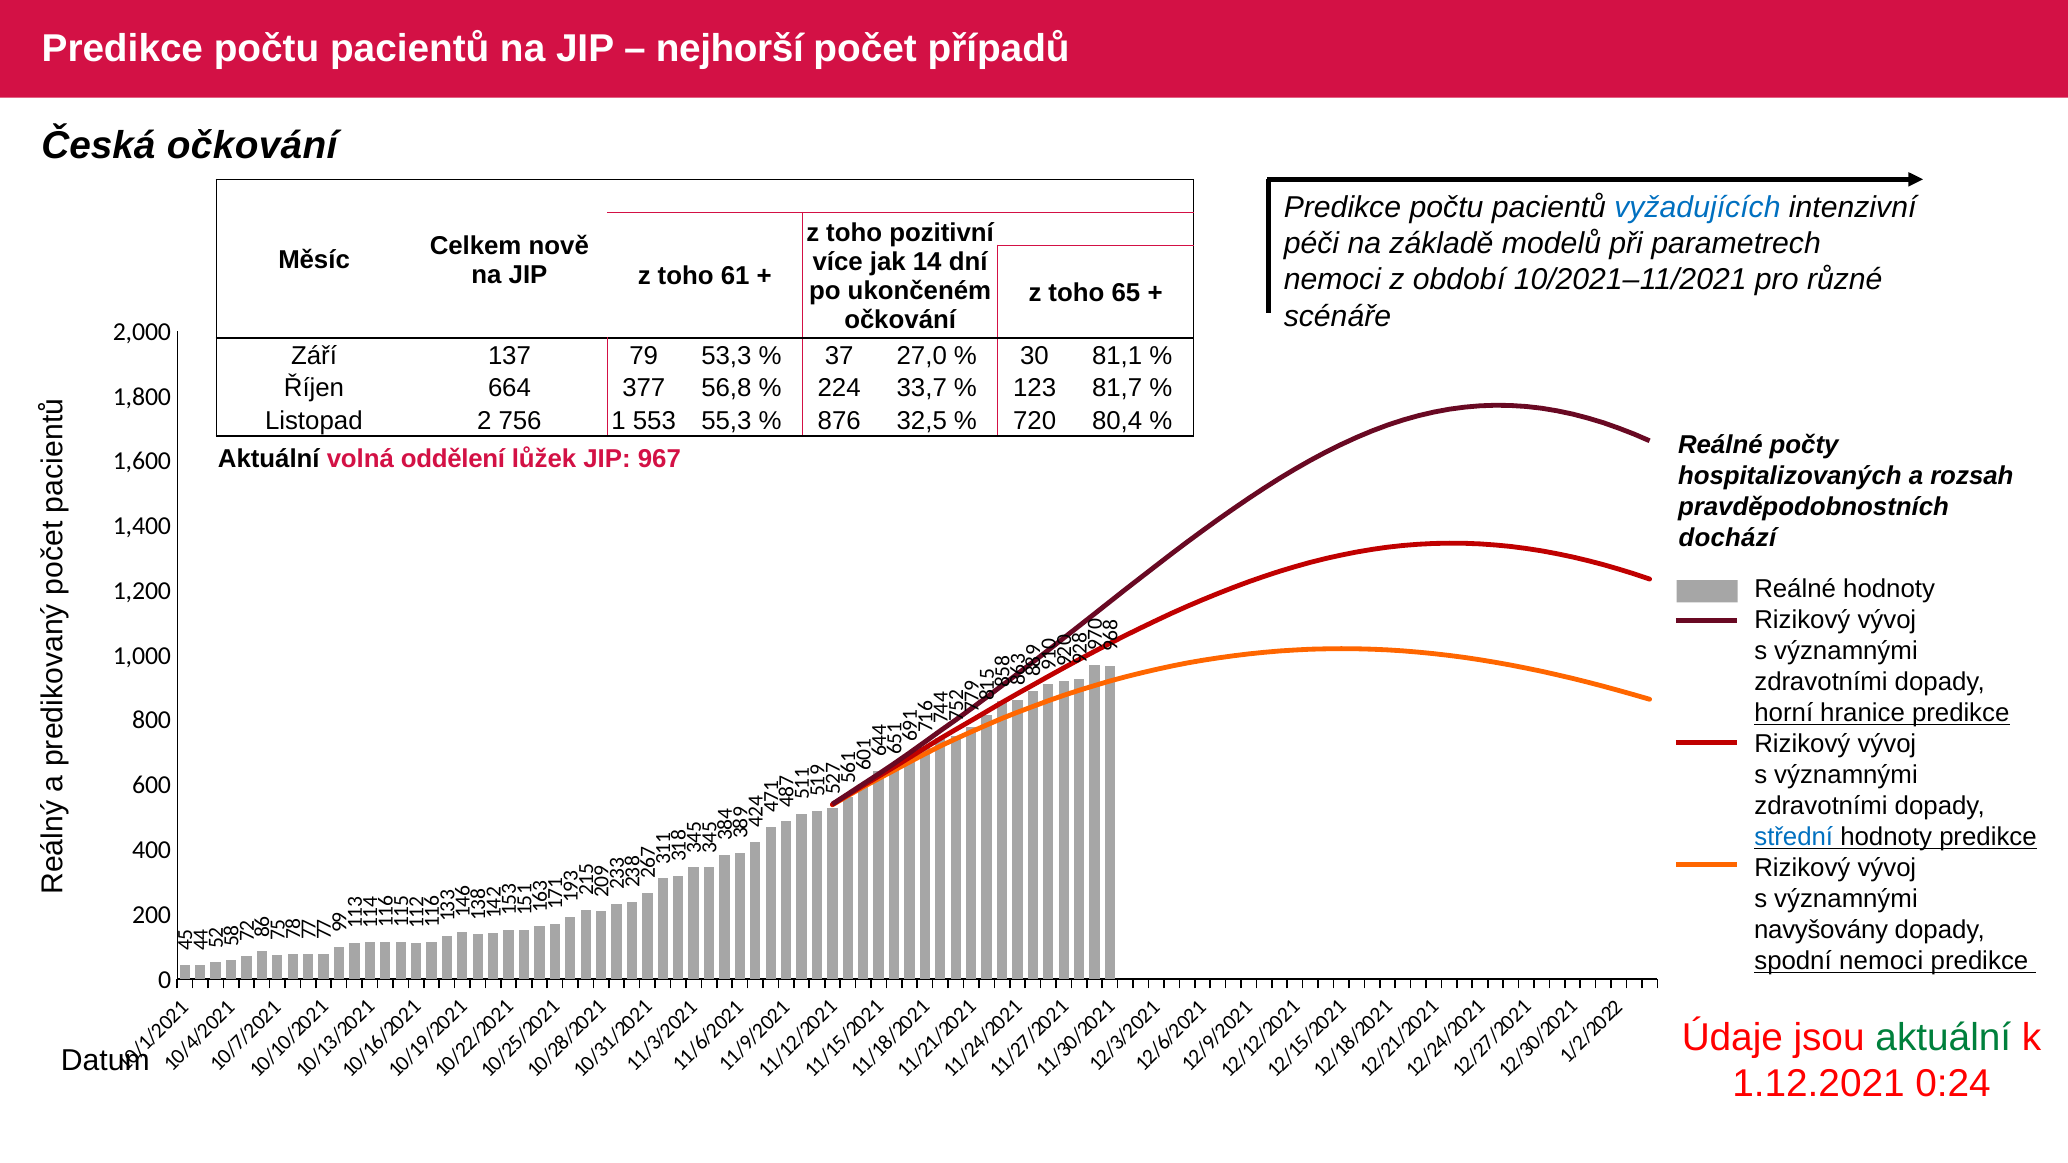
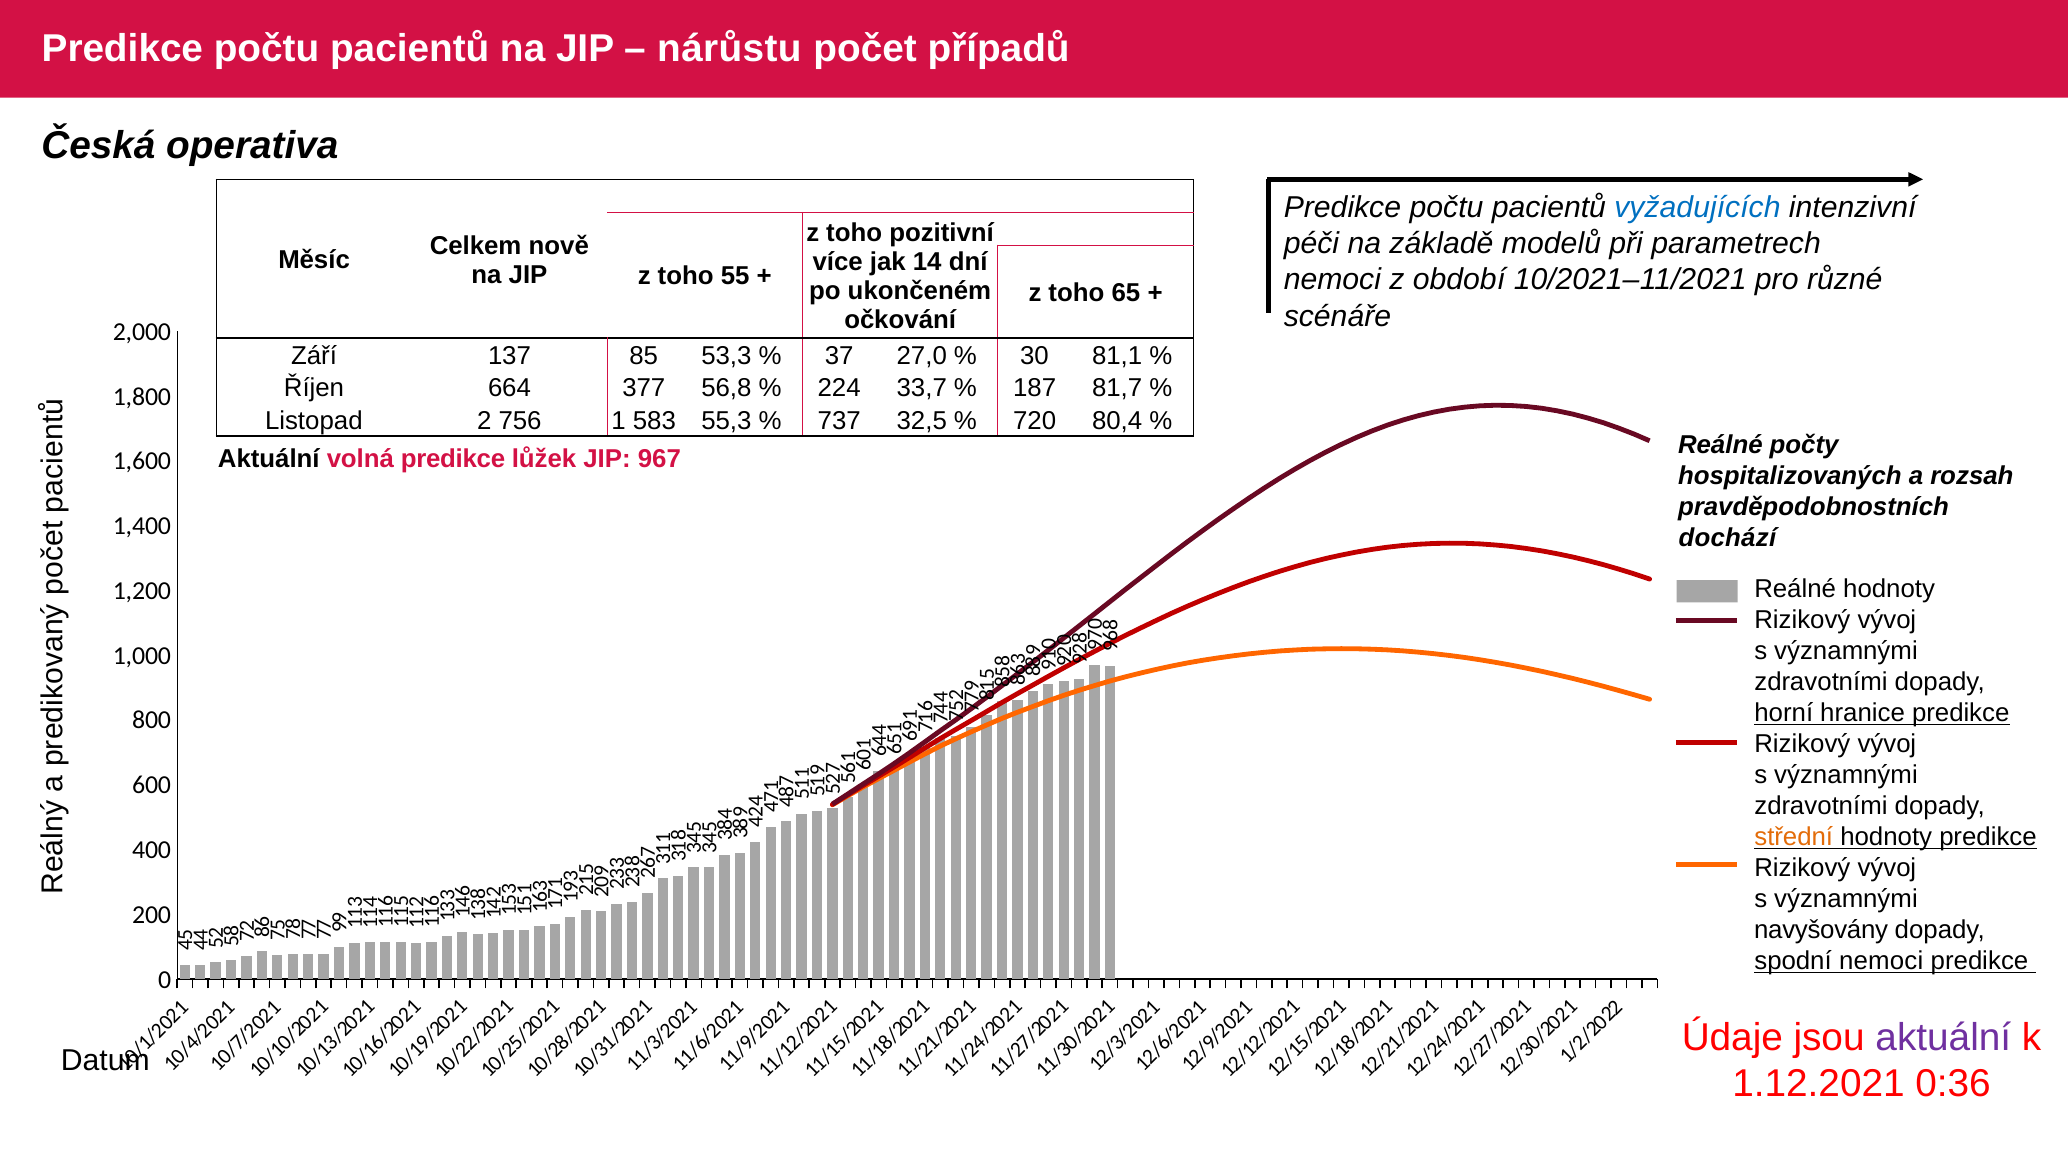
nejhorší: nejhorší -> nárůstu
Česká očkování: očkování -> operativa
61: 61 -> 55
79: 79 -> 85
123: 123 -> 187
553: 553 -> 583
876: 876 -> 737
volná oddělení: oddělení -> predikce
střední colour: blue -> orange
aktuální at (1943, 1038) colour: green -> purple
0:24: 0:24 -> 0:36
